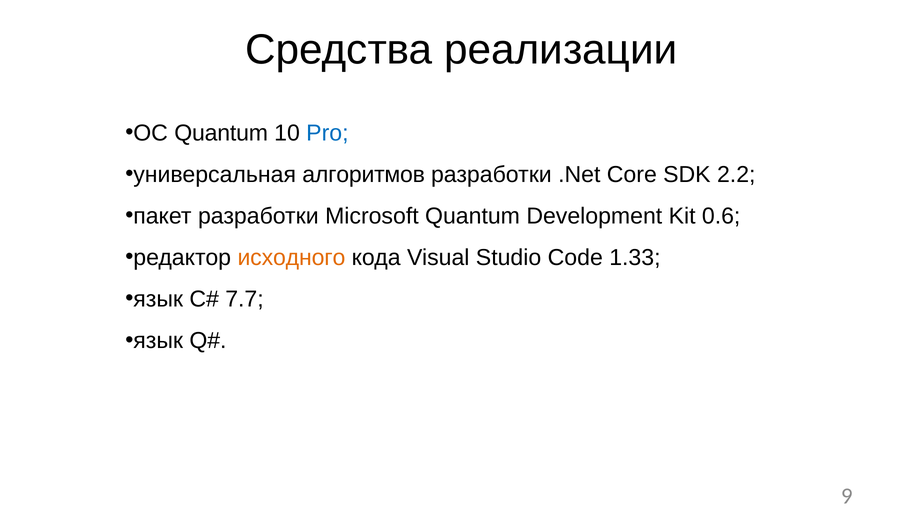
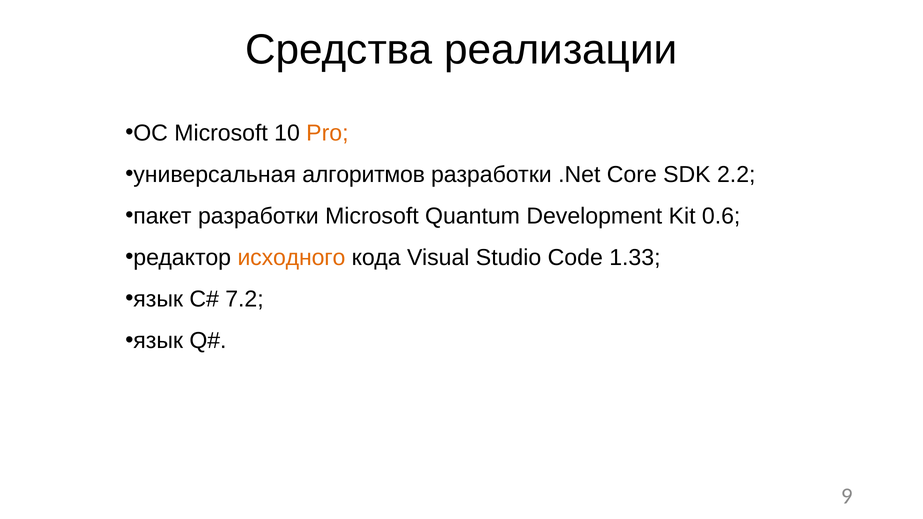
ОС Quantum: Quantum -> Microsoft
Pro colour: blue -> orange
7.7: 7.7 -> 7.2
